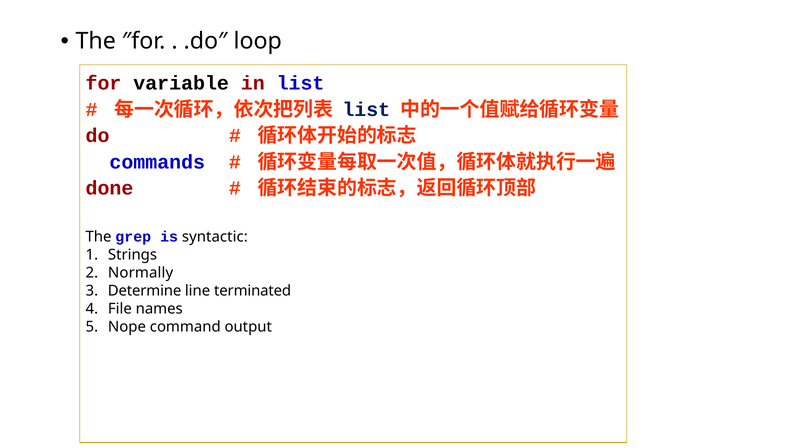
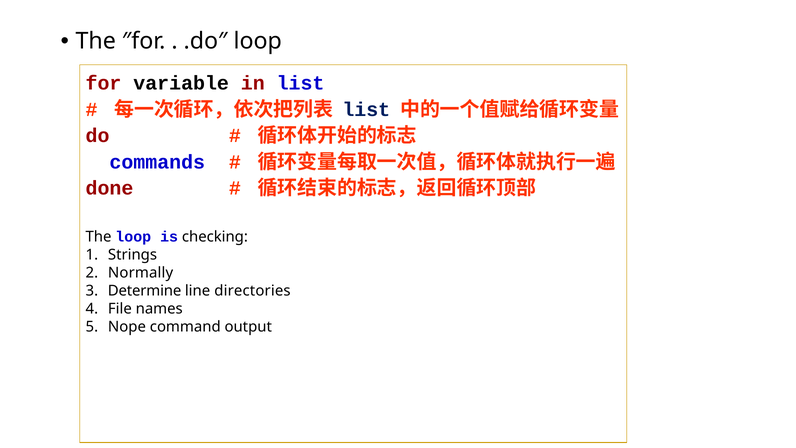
The grep: grep -> loop
syntactic: syntactic -> checking
terminated: terminated -> directories
